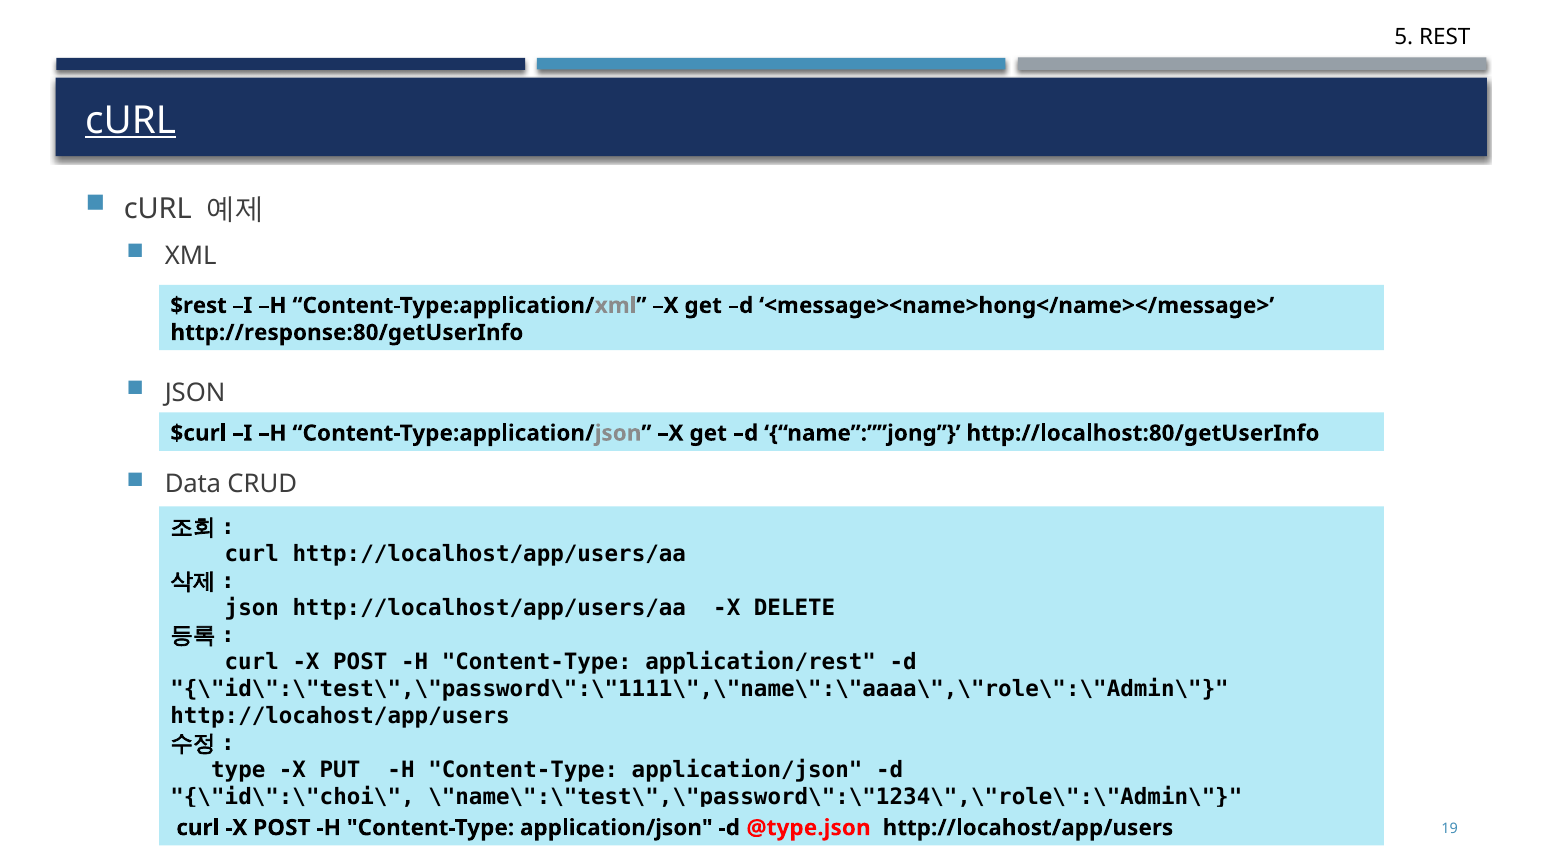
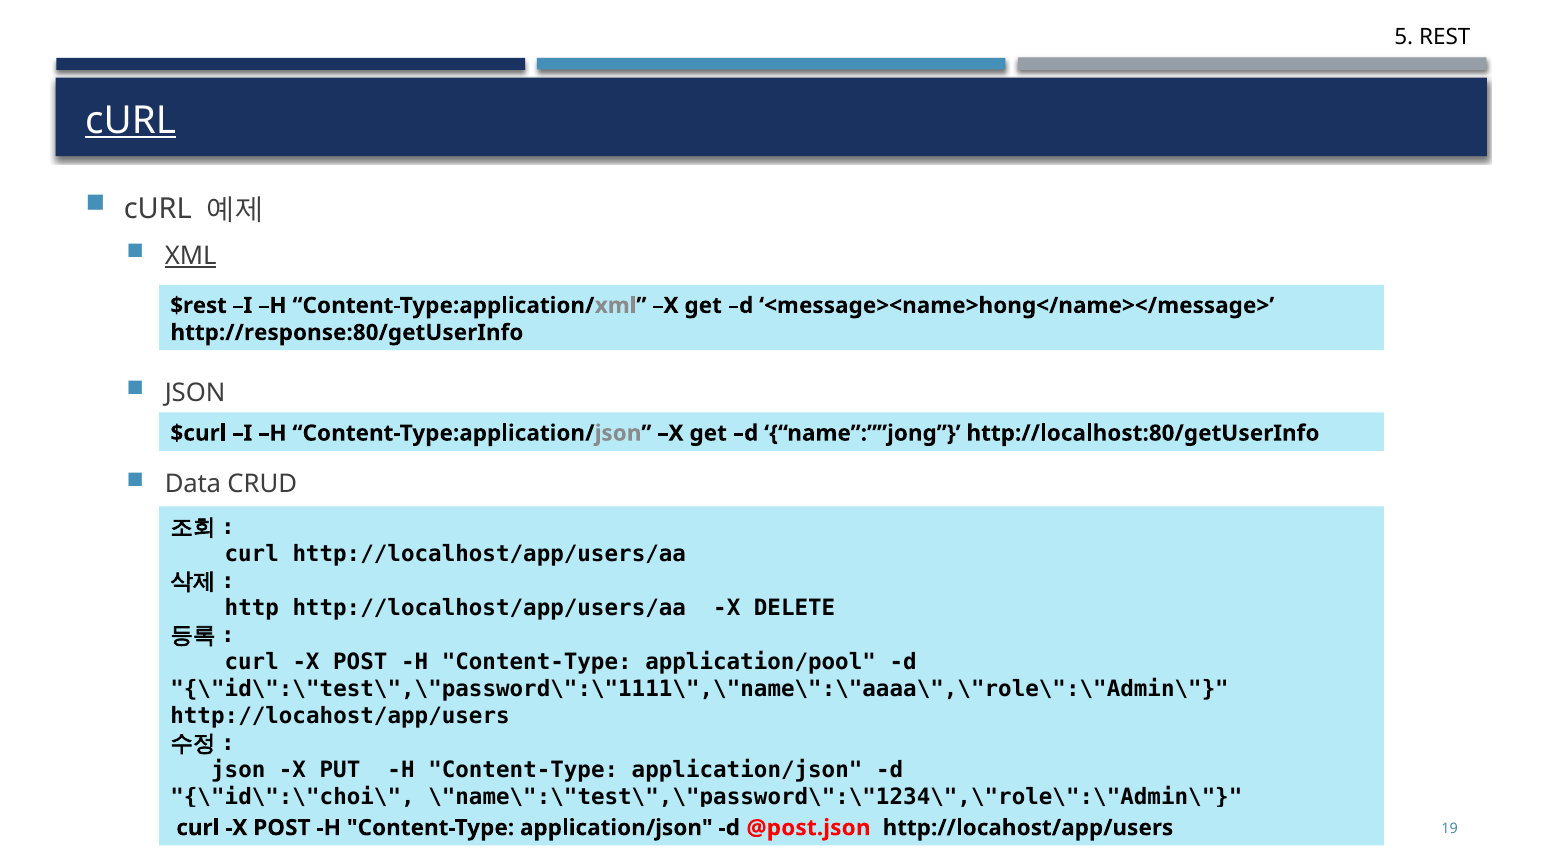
XML underline: none -> present
json at (252, 608): json -> http
application/rest: application/rest -> application/pool
type at (238, 770): type -> json
@type.json: @type.json -> @post.json
